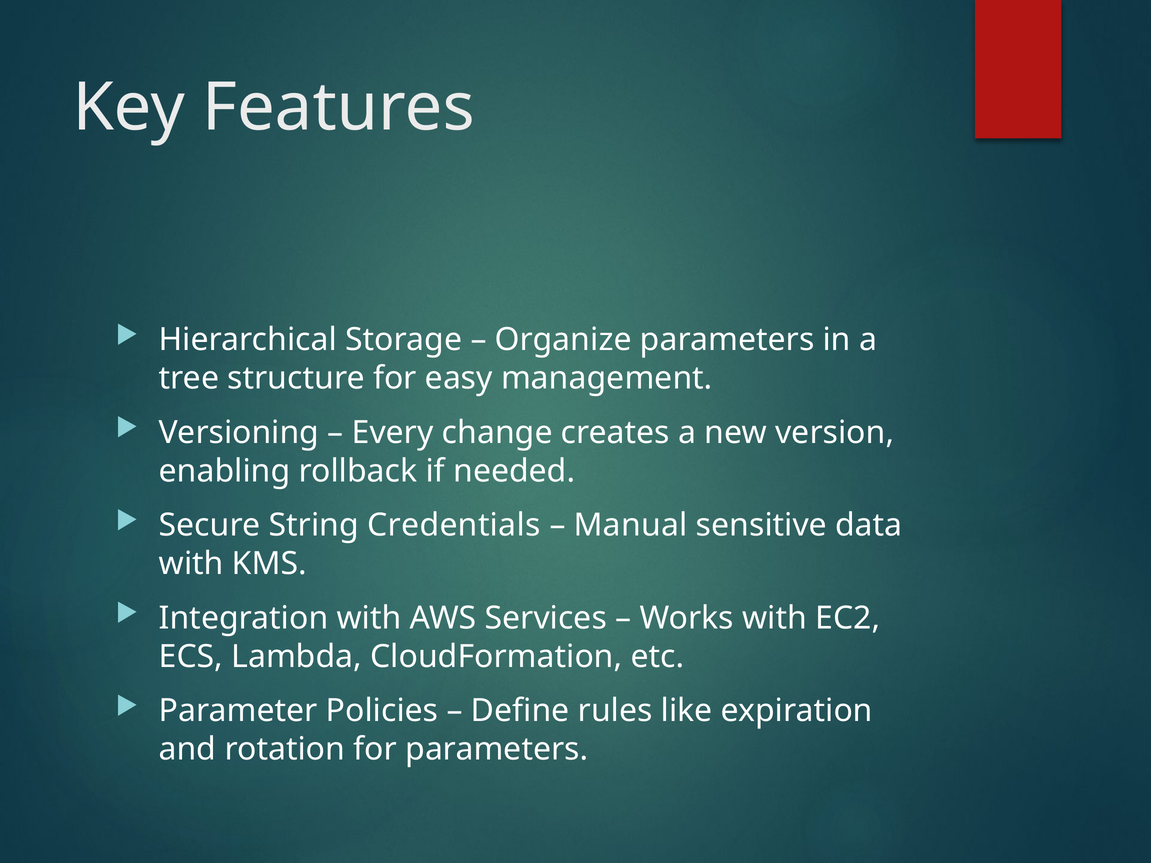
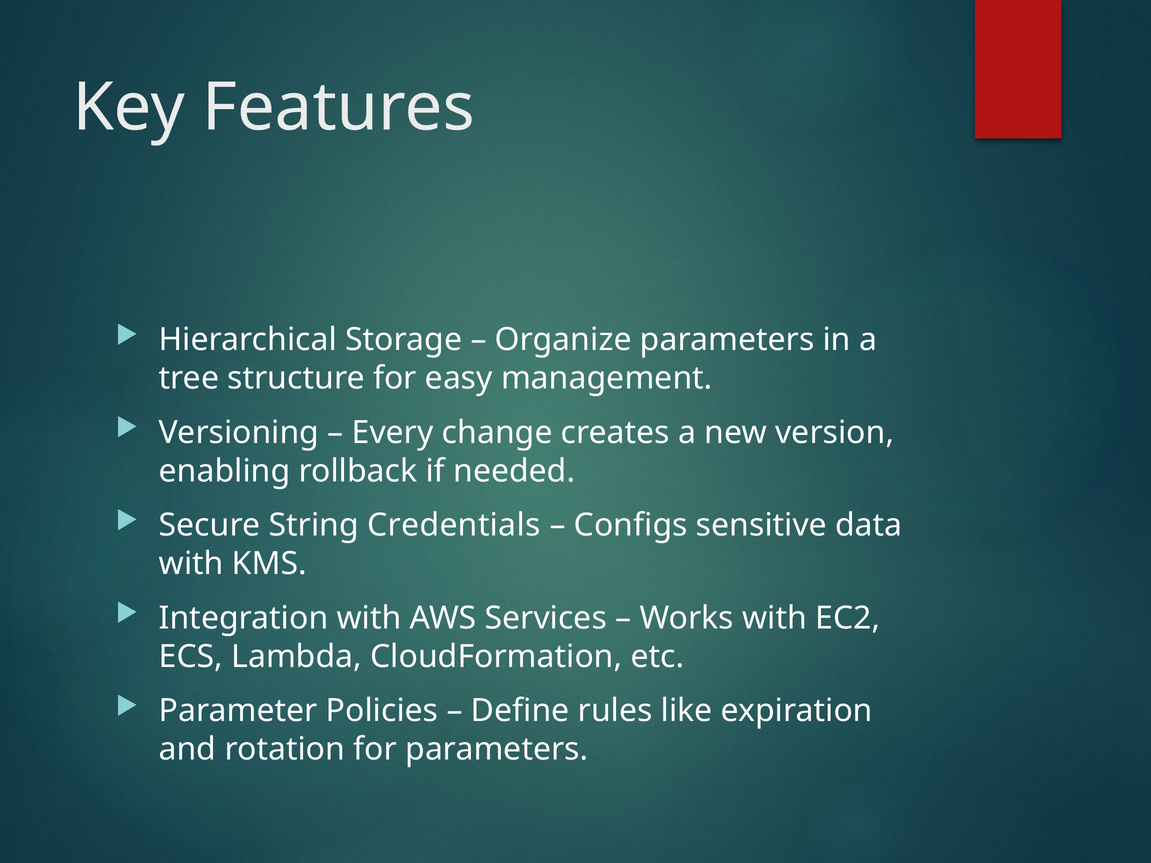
Manual: Manual -> Configs
